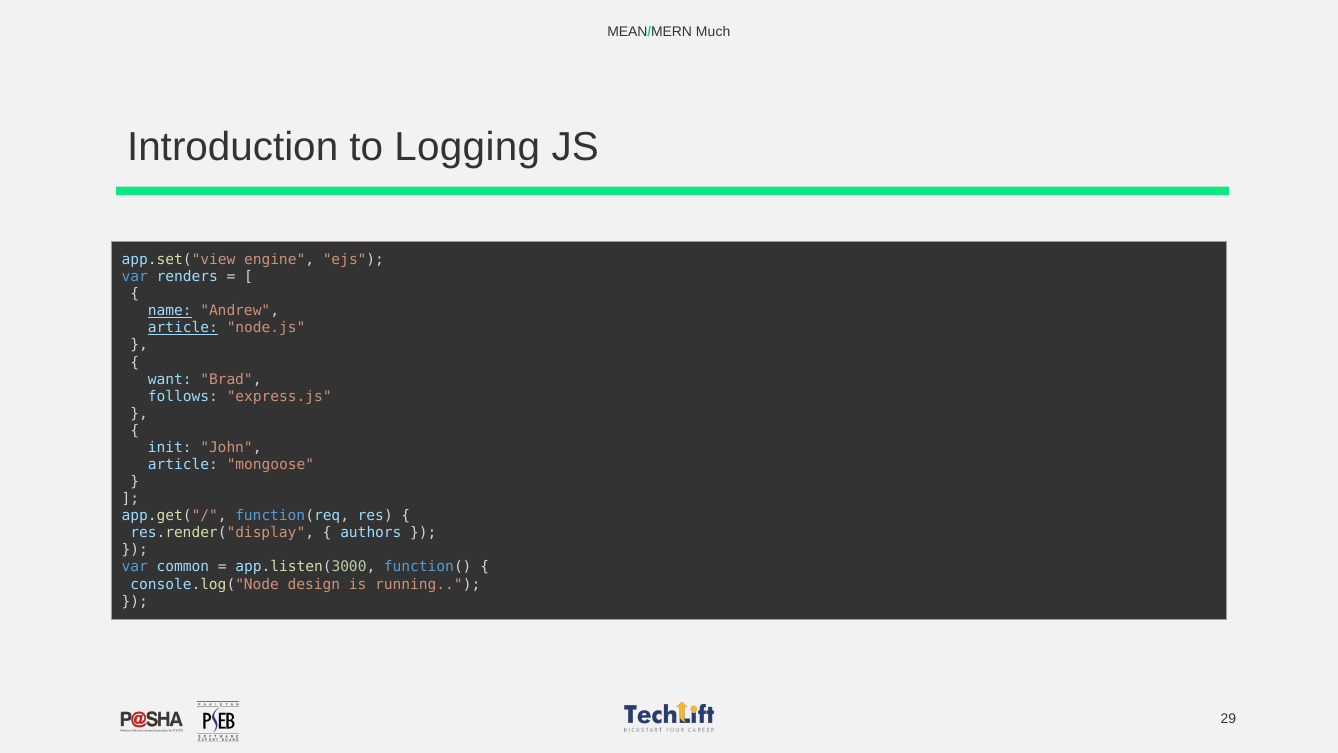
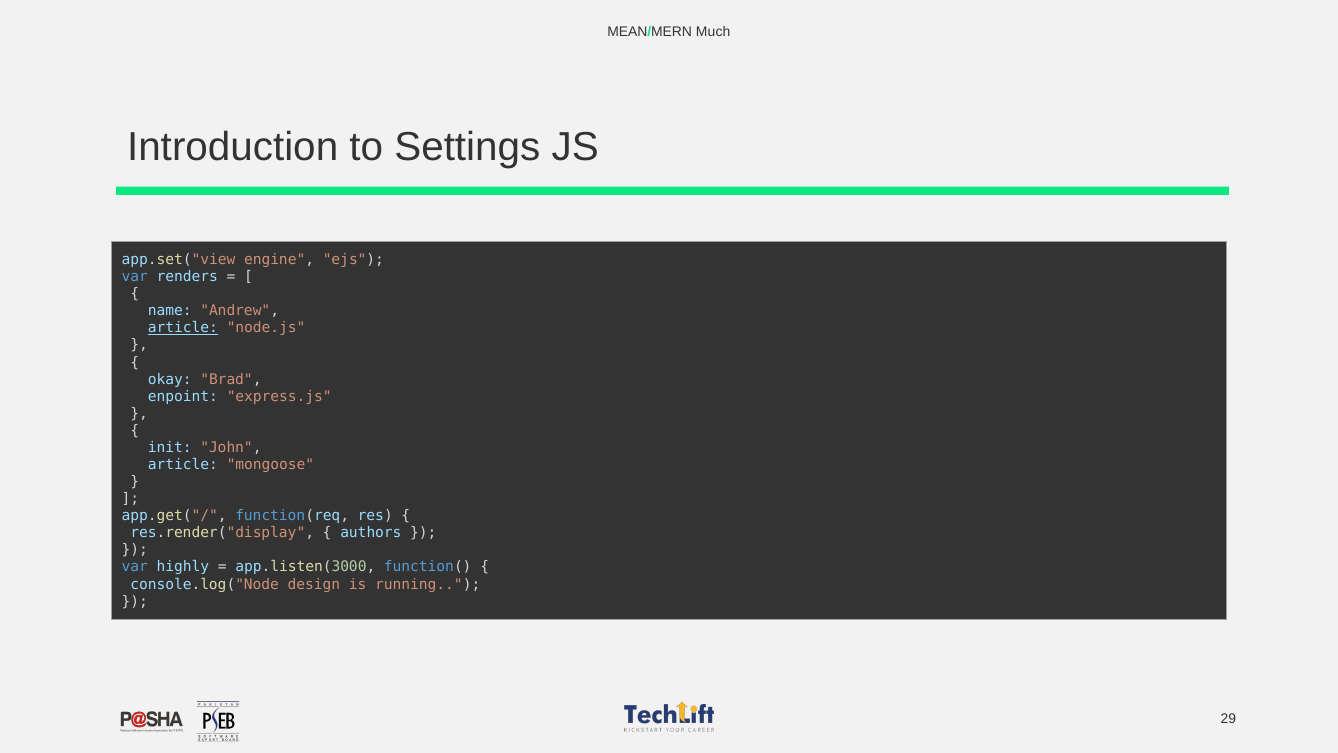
Logging: Logging -> Settings
name underline: present -> none
want: want -> okay
follows: follows -> enpoint
common: common -> highly
